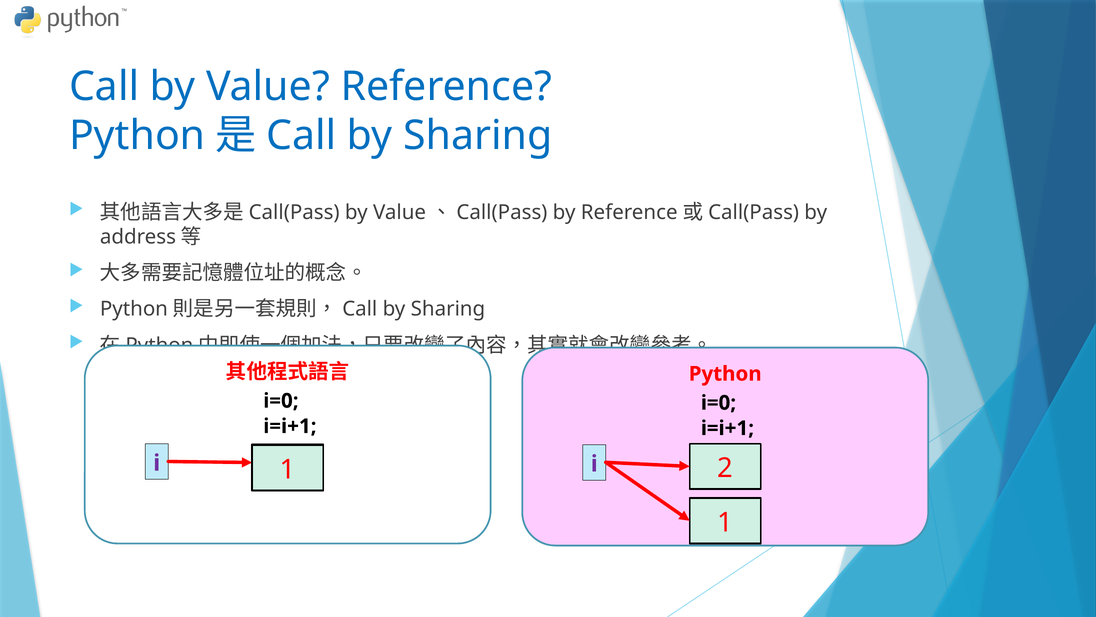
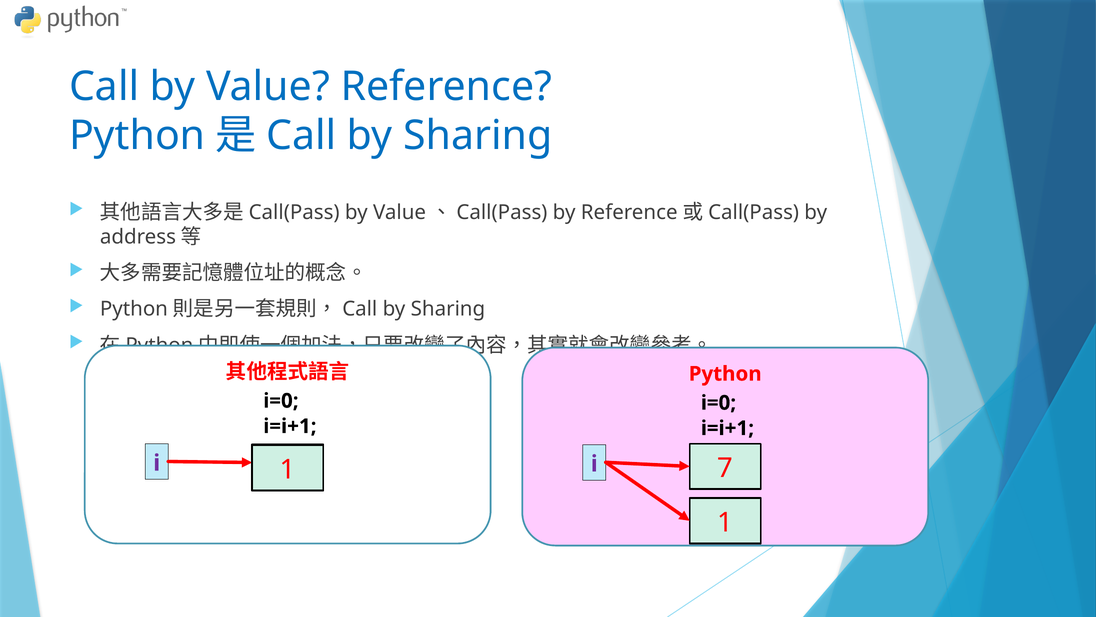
2: 2 -> 7
